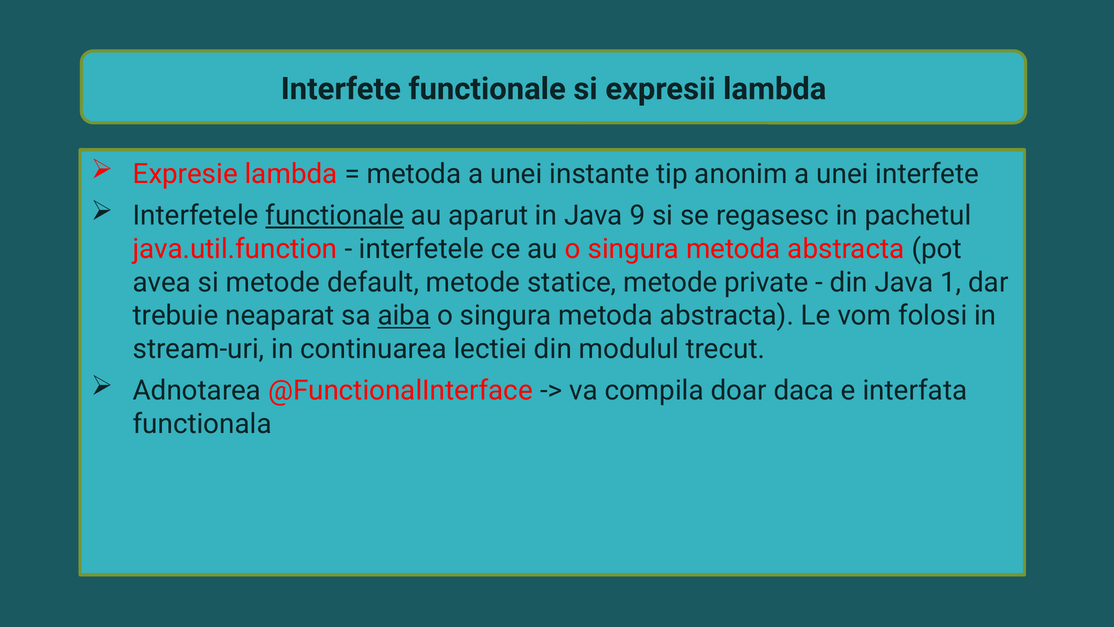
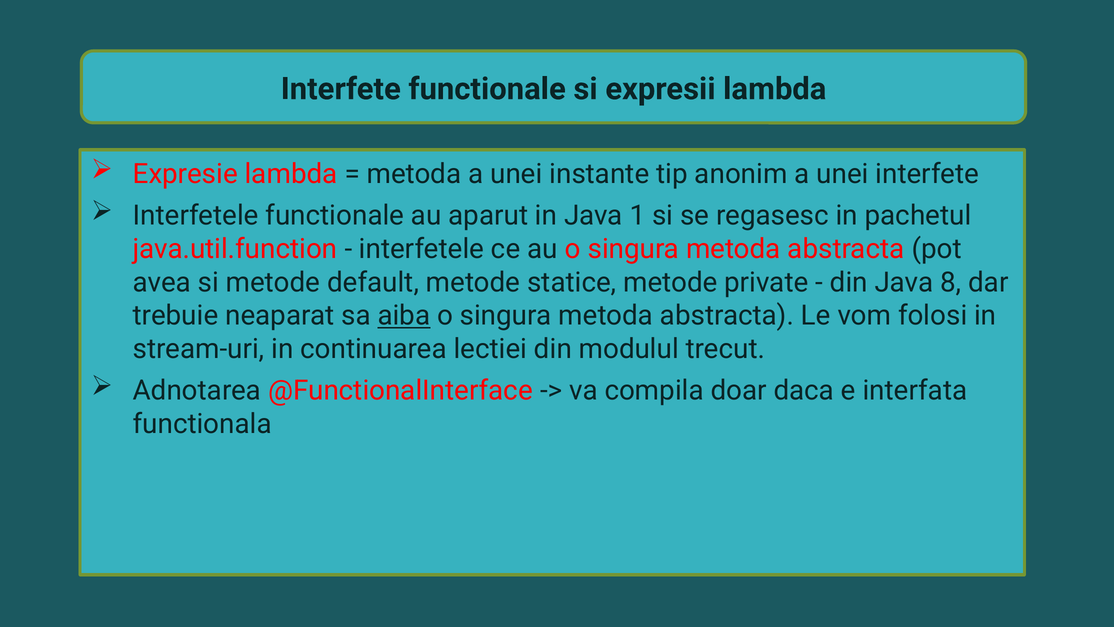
functionale at (335, 215) underline: present -> none
9: 9 -> 1
1: 1 -> 8
